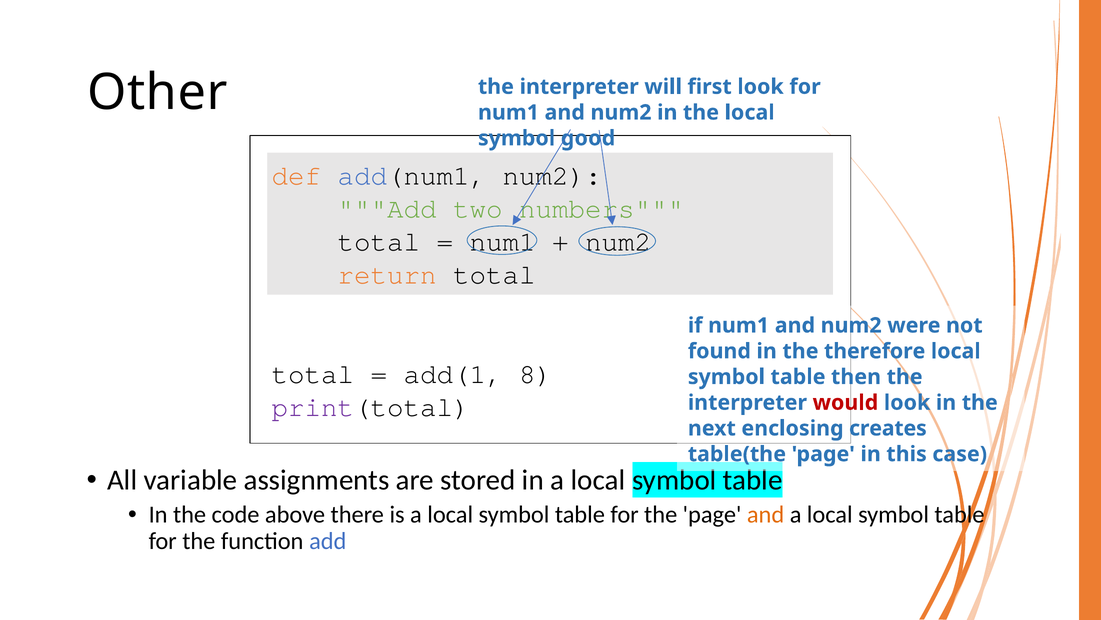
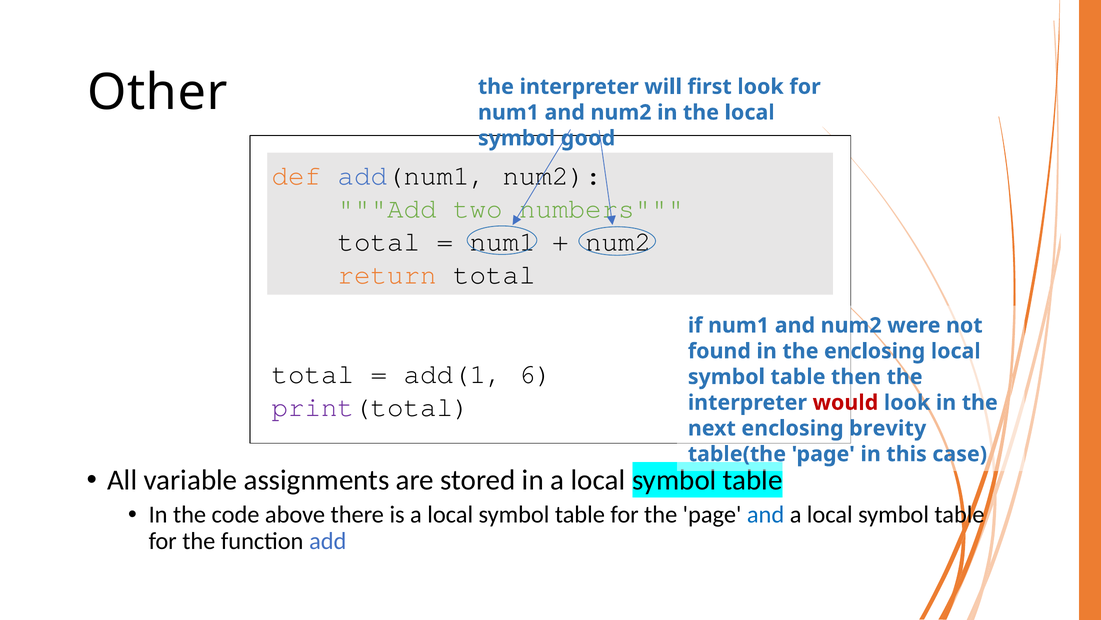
the therefore: therefore -> enclosing
8: 8 -> 6
creates: creates -> brevity
and at (766, 514) colour: orange -> blue
